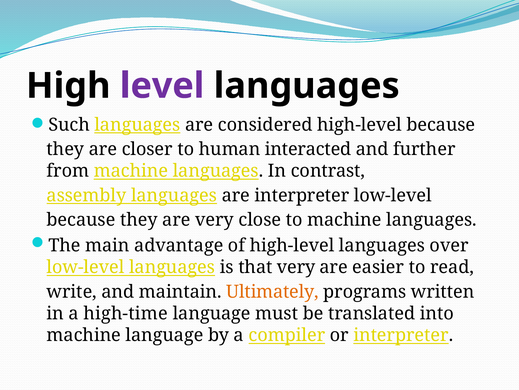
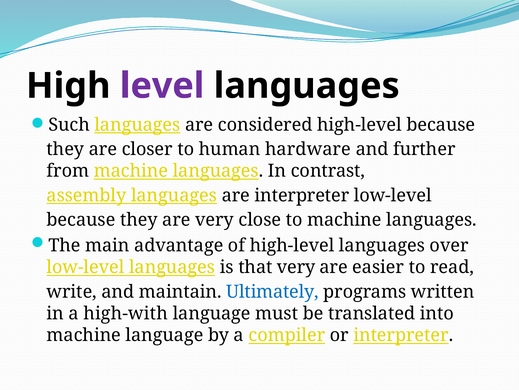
interacted: interacted -> hardware
Ultimately colour: orange -> blue
high-time: high-time -> high-with
